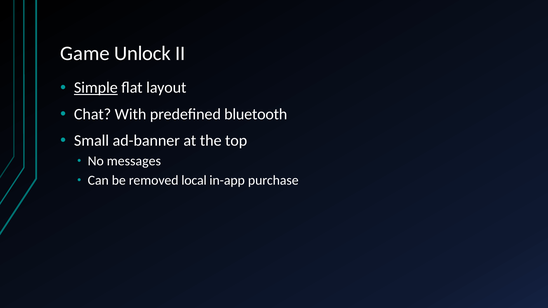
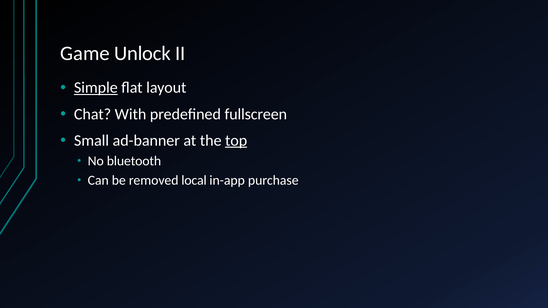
bluetooth: bluetooth -> fullscreen
top underline: none -> present
messages: messages -> bluetooth
